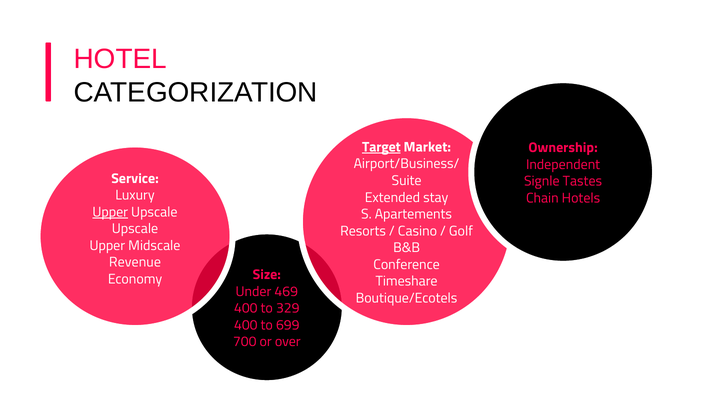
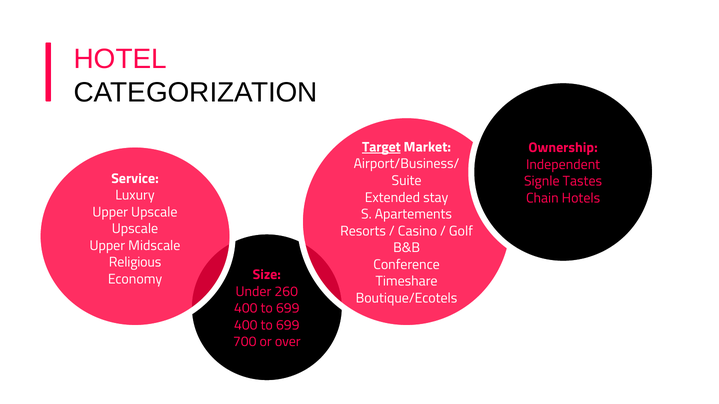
Upper at (110, 212) underline: present -> none
Revenue: Revenue -> Religious
469: 469 -> 260
329 at (288, 309): 329 -> 699
